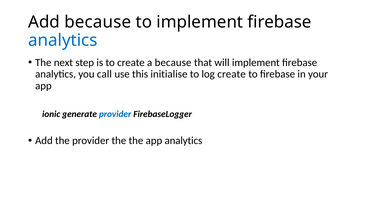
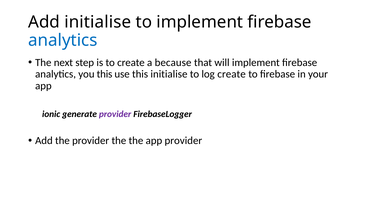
Add because: because -> initialise
you call: call -> this
provider at (115, 114) colour: blue -> purple
app analytics: analytics -> provider
